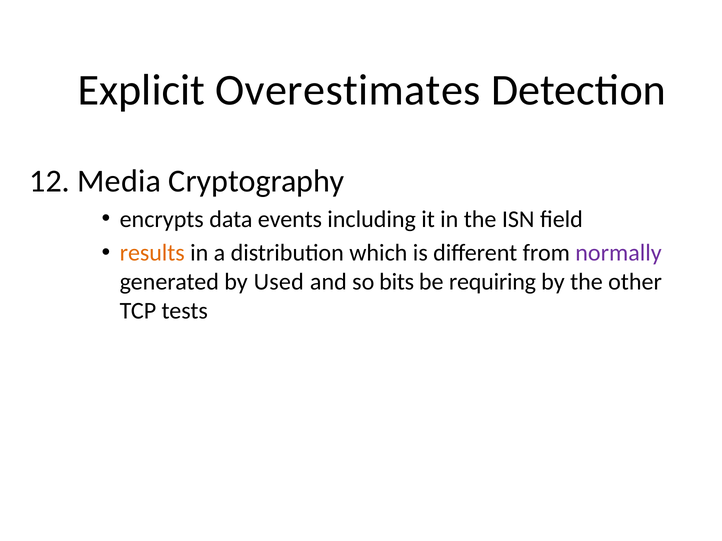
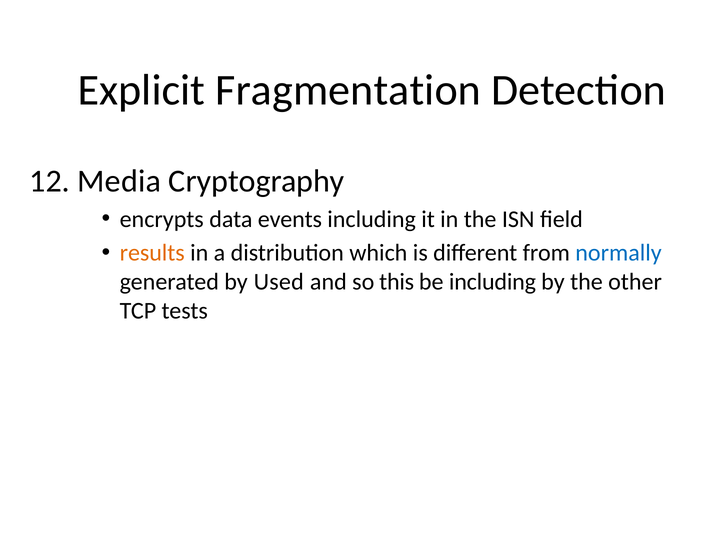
Overestimates: Overestimates -> Fragmentation
normally colour: purple -> blue
bits: bits -> this
be requiring: requiring -> including
